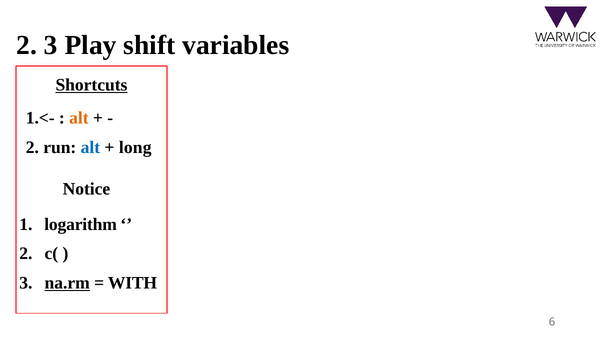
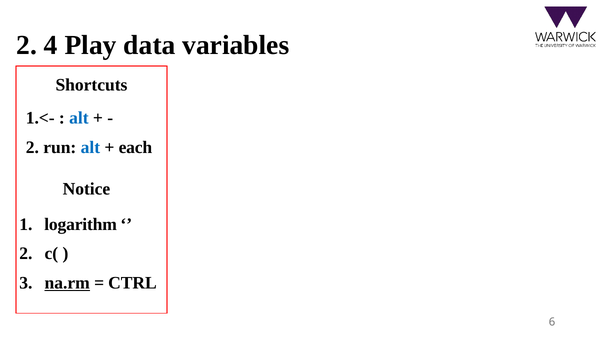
2 3: 3 -> 4
shift: shift -> data
Shortcuts underline: present -> none
alt at (79, 118) colour: orange -> blue
long: long -> each
WITH: WITH -> CTRL
